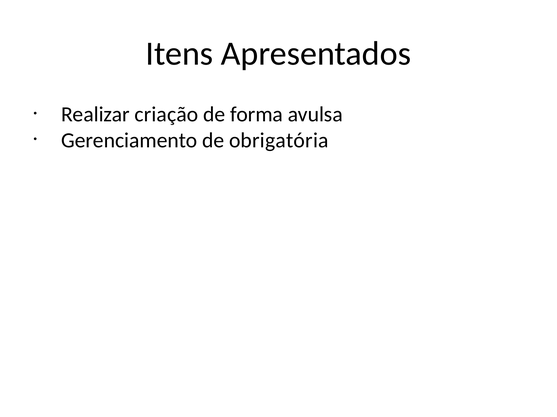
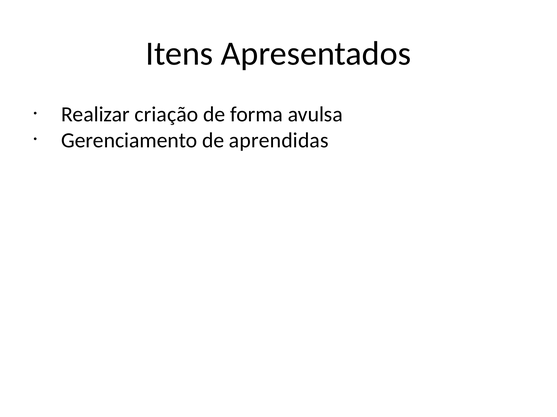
obrigatória: obrigatória -> aprendidas
